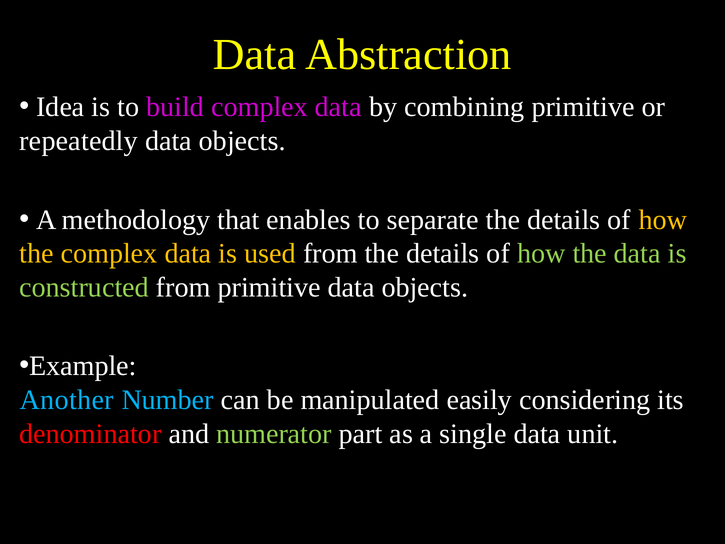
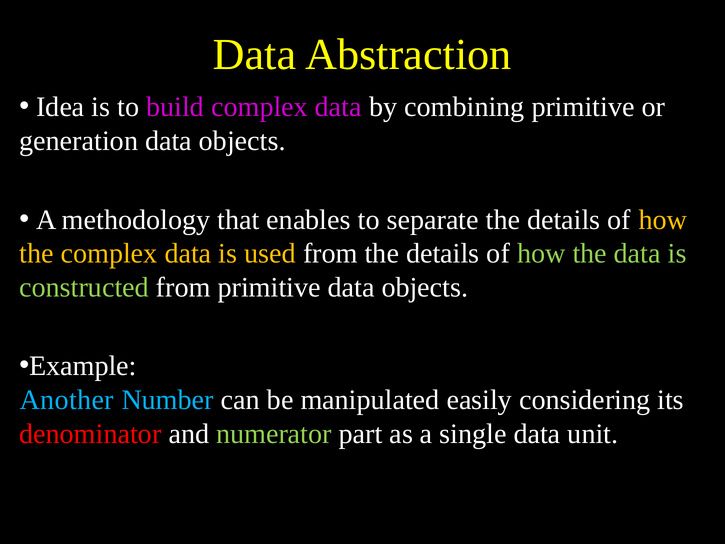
repeatedly: repeatedly -> generation
